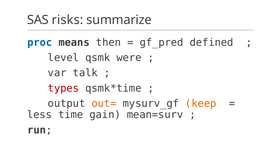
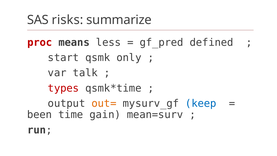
proc colour: blue -> red
then: then -> less
level: level -> start
were: were -> only
keep colour: orange -> blue
less: less -> been
